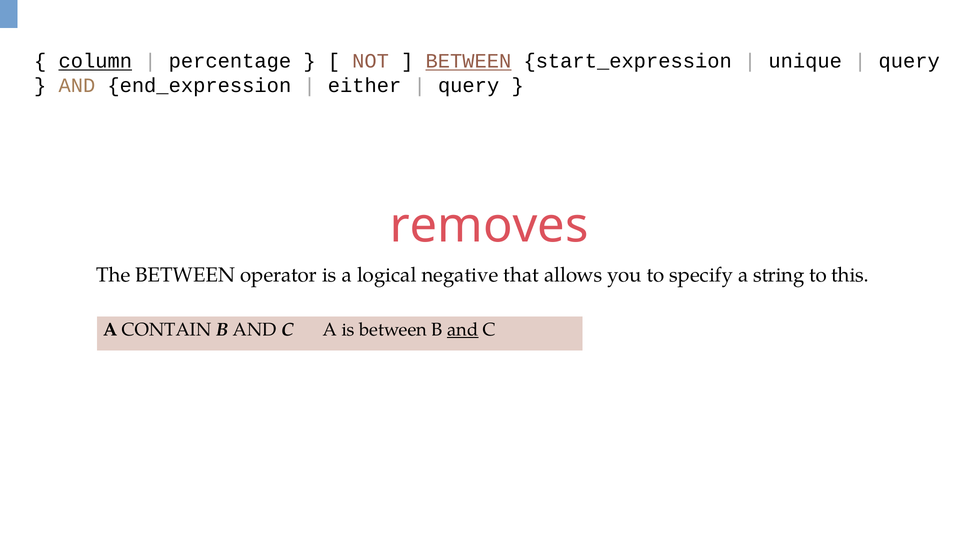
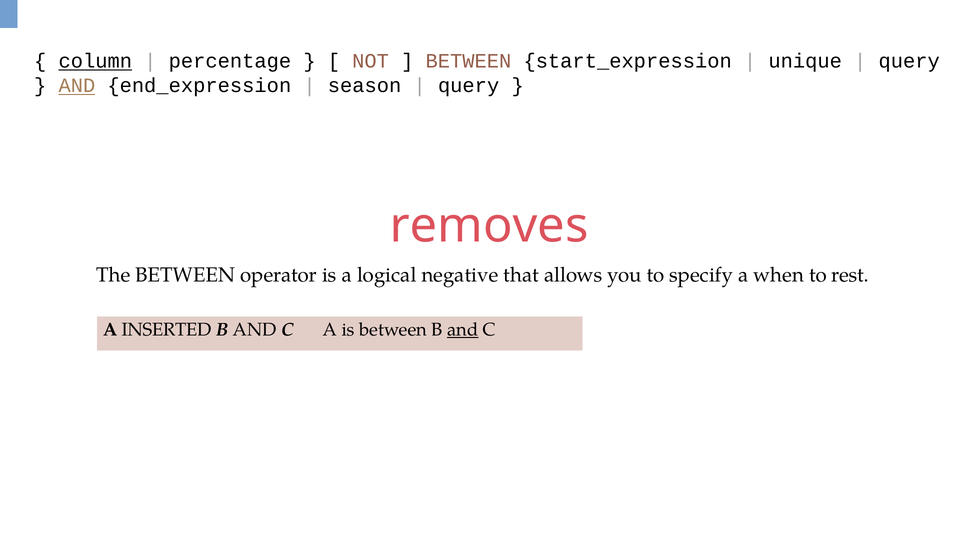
BETWEEN at (468, 61) underline: present -> none
AND at (77, 86) underline: none -> present
either: either -> season
string: string -> when
this: this -> rest
CONTAIN: CONTAIN -> INSERTED
